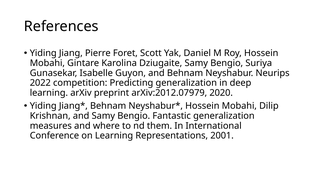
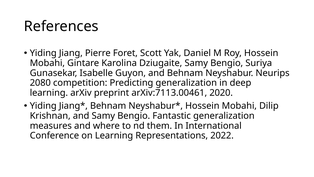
2022: 2022 -> 2080
arXiv:2012.07979: arXiv:2012.07979 -> arXiv:7113.00461
2001: 2001 -> 2022
